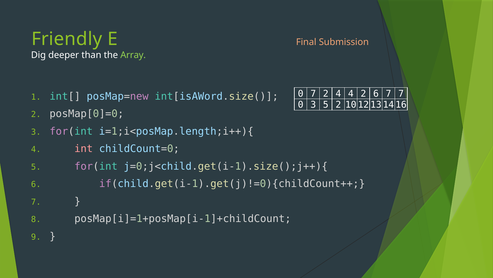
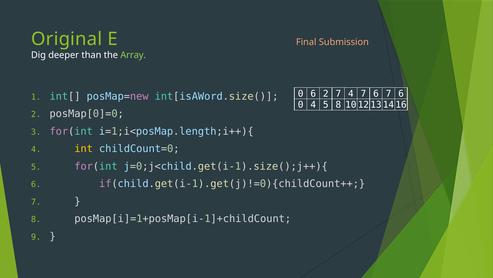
Friendly: Friendly -> Original
0 7: 7 -> 6
2 4: 4 -> 7
4 2: 2 -> 7
6 7 7: 7 -> 6
0 3: 3 -> 4
5 2: 2 -> 8
int colour: pink -> yellow
